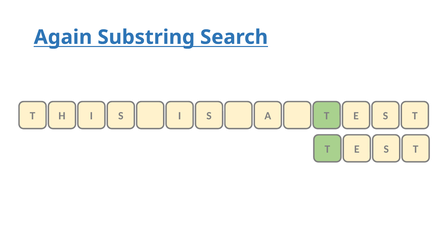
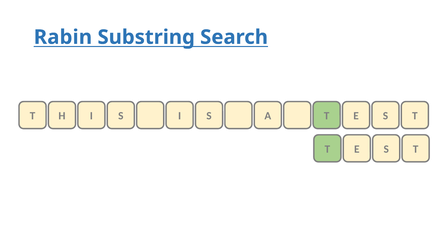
Again: Again -> Rabin
